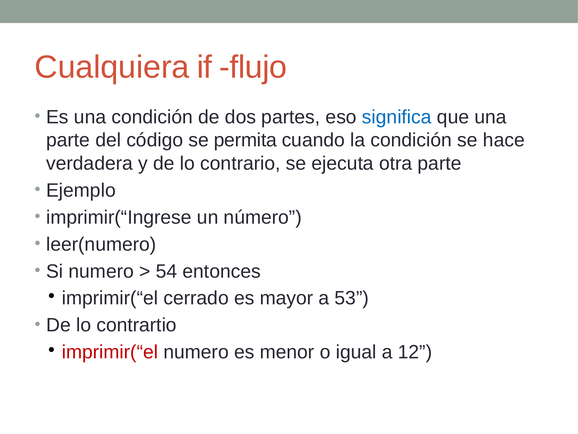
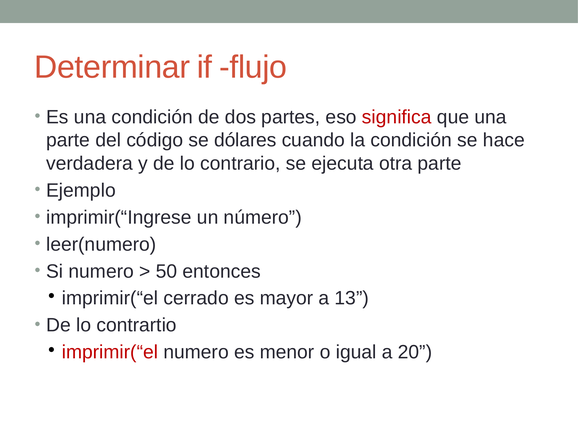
Cualquiera: Cualquiera -> Determinar
significa colour: blue -> red
permita: permita -> dólares
54: 54 -> 50
53: 53 -> 13
12: 12 -> 20
